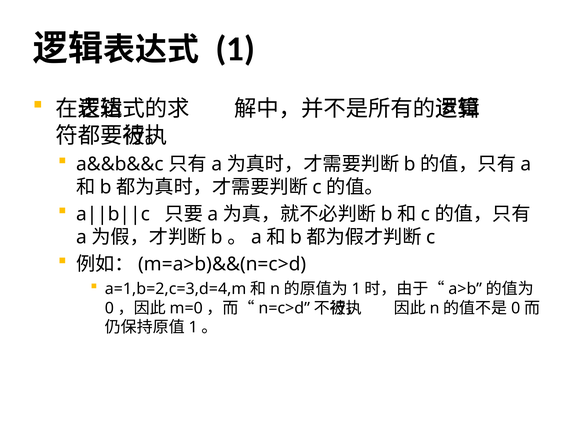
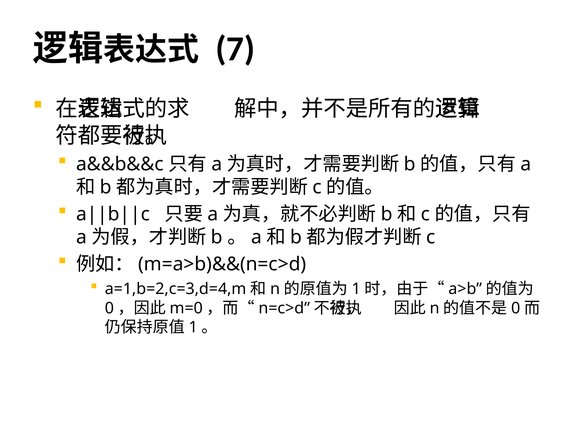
1 at (235, 49): 1 -> 7
